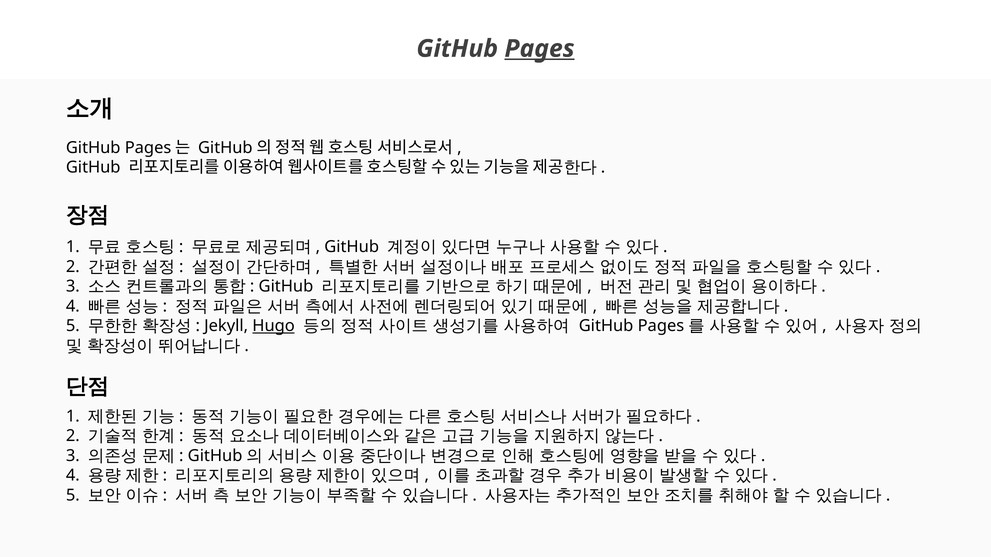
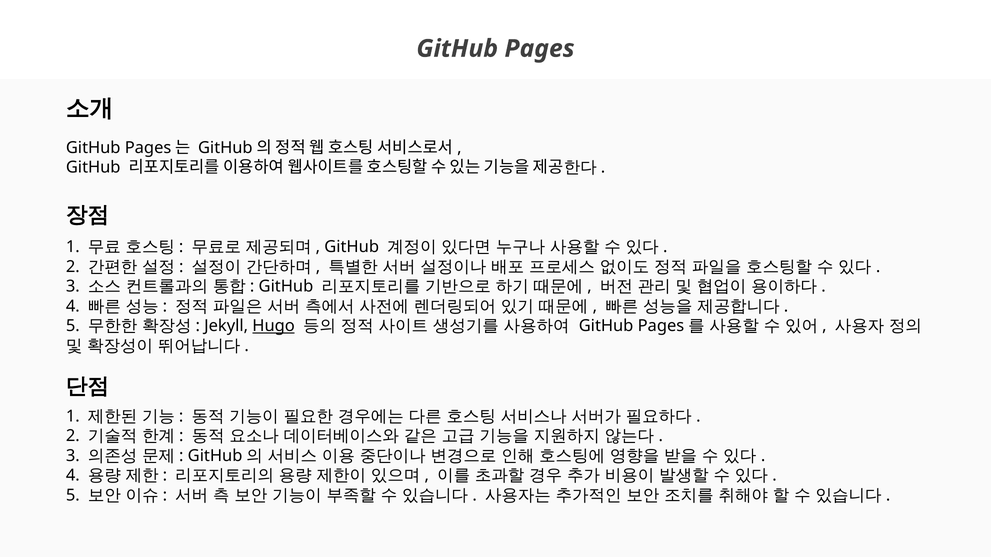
Pages underline: present -> none
